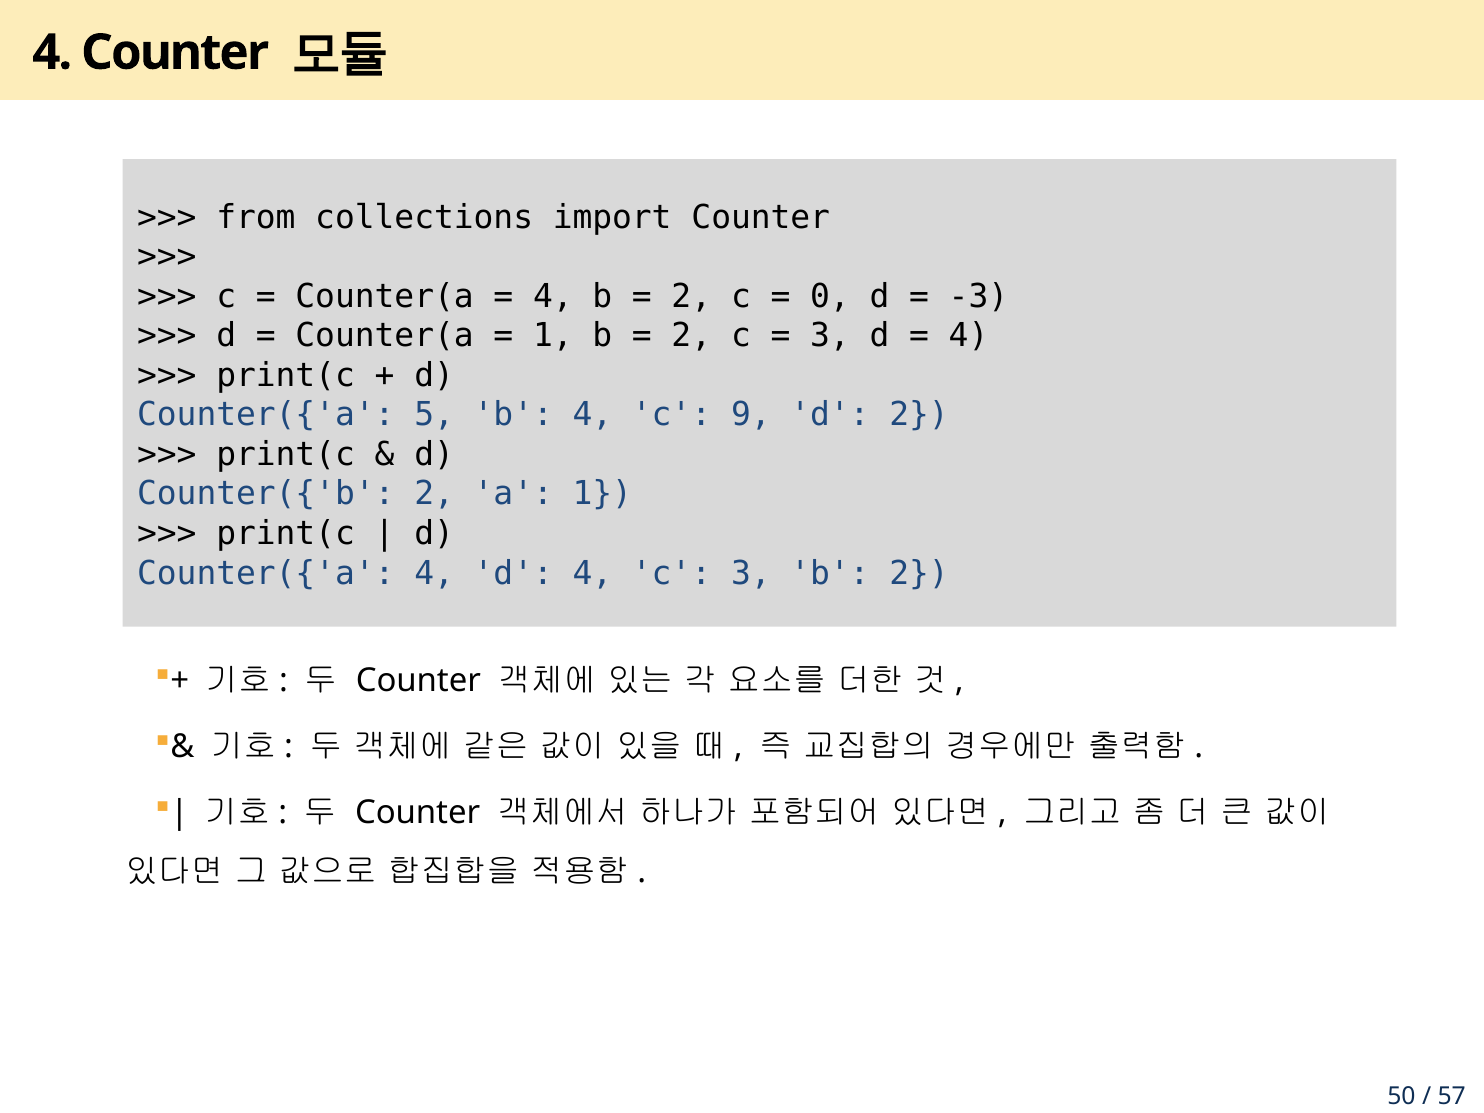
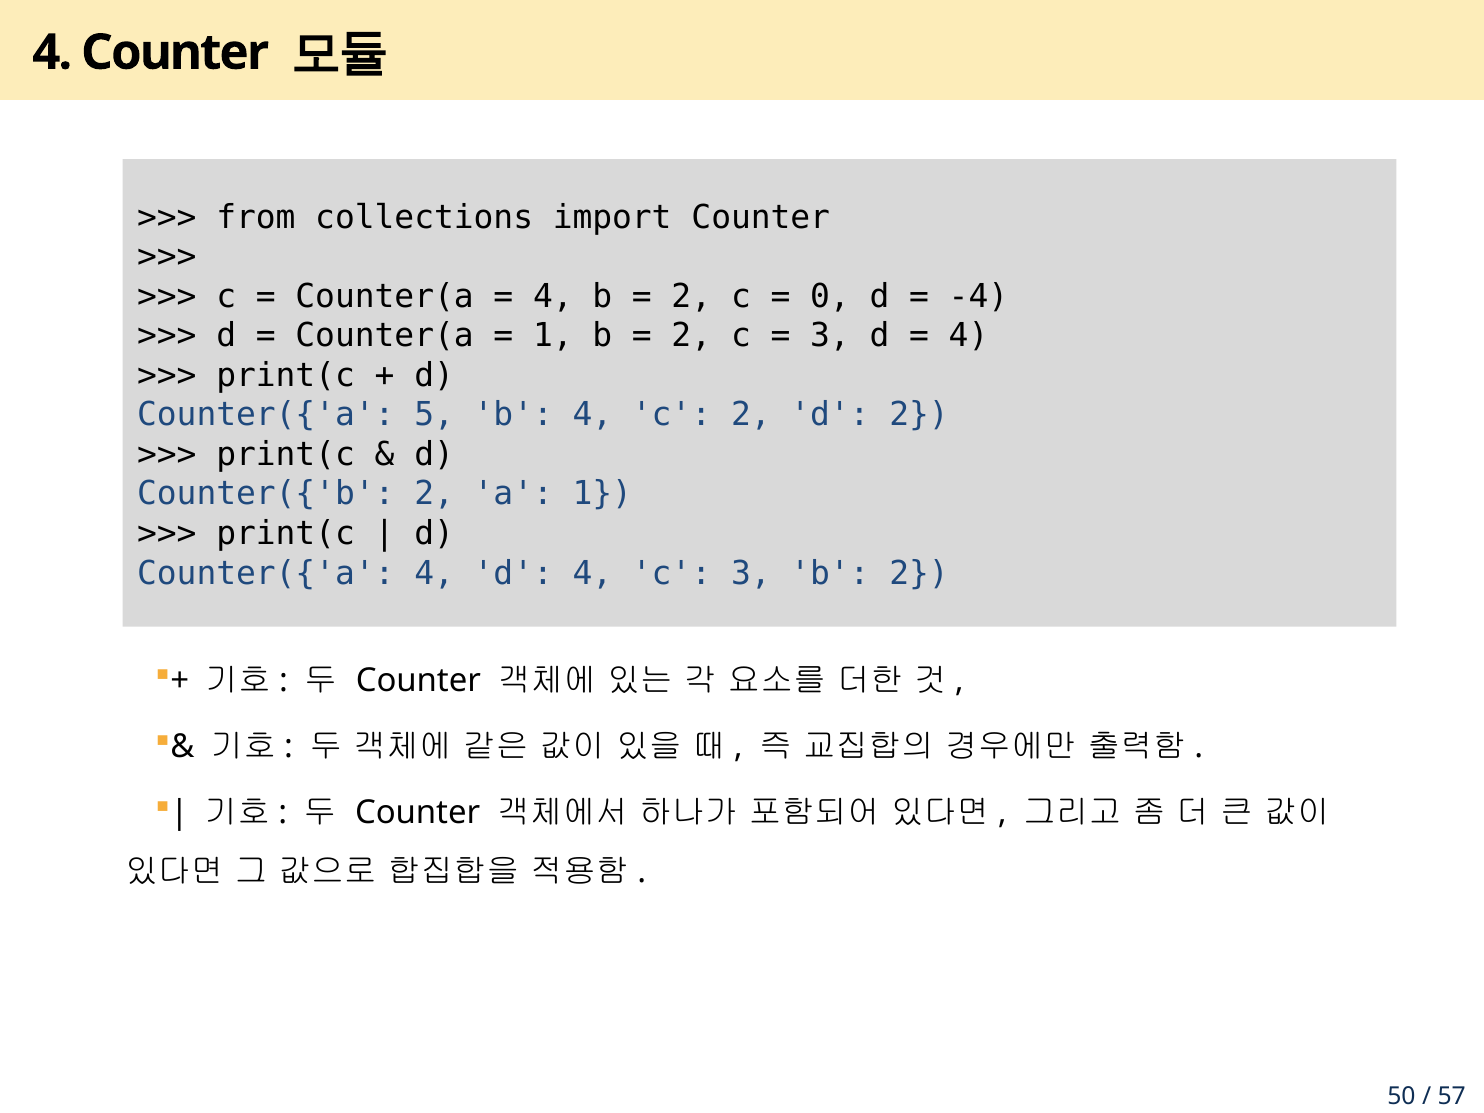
-3: -3 -> -4
c 9: 9 -> 2
